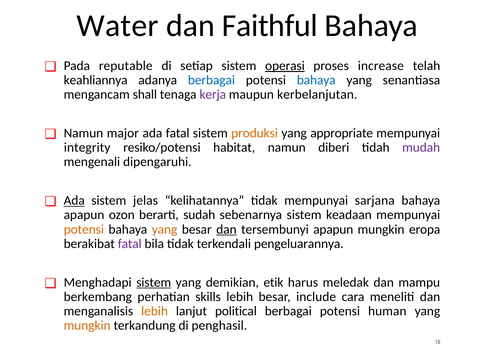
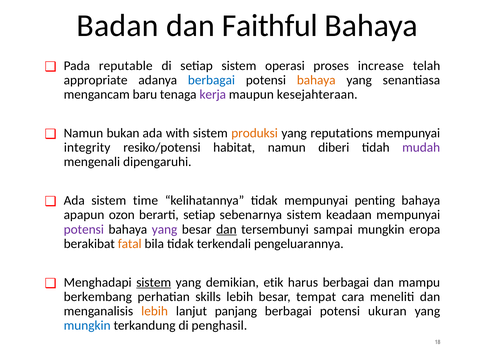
Water: Water -> Badan
operasi underline: present -> none
keahliannya: keahliannya -> appropriate
bahaya at (316, 80) colour: blue -> orange
shall: shall -> baru
kerbelanjutan: kerbelanjutan -> kesejahteraan
major: major -> bukan
ada fatal: fatal -> with
appropriate: appropriate -> reputations
Ada at (74, 200) underline: present -> none
jelas: jelas -> time
sarjana: sarjana -> penting
berarti sudah: sudah -> setiap
potensi at (84, 229) colour: orange -> purple
yang at (165, 229) colour: orange -> purple
tersembunyi apapun: apapun -> sampai
fatal at (130, 243) colour: purple -> orange
harus meledak: meledak -> berbagai
include: include -> tempat
political: political -> panjang
human: human -> ukuran
mungkin at (87, 325) colour: orange -> blue
